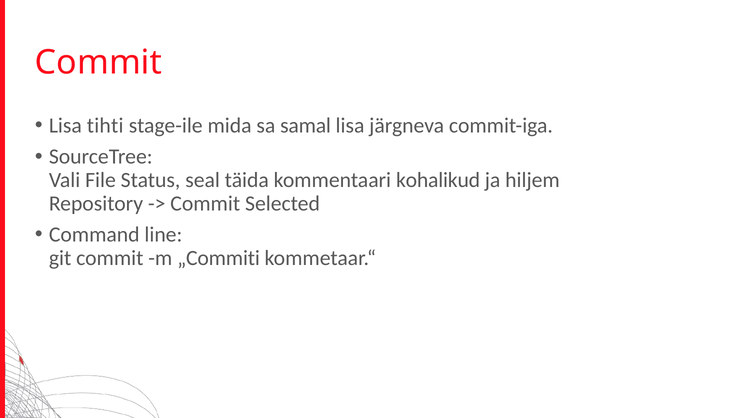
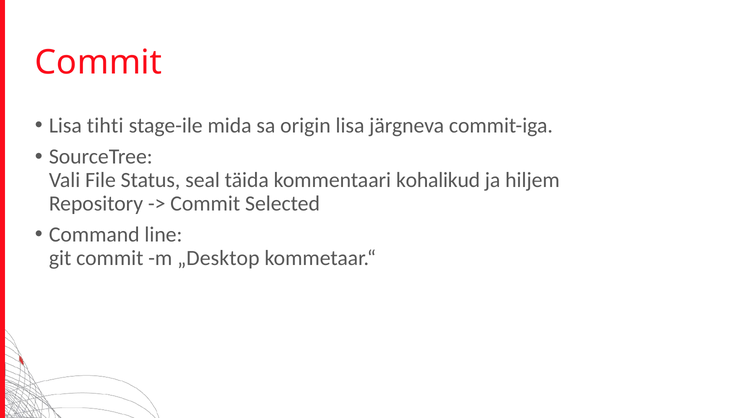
samal: samal -> origin
„Commiti: „Commiti -> „Desktop
